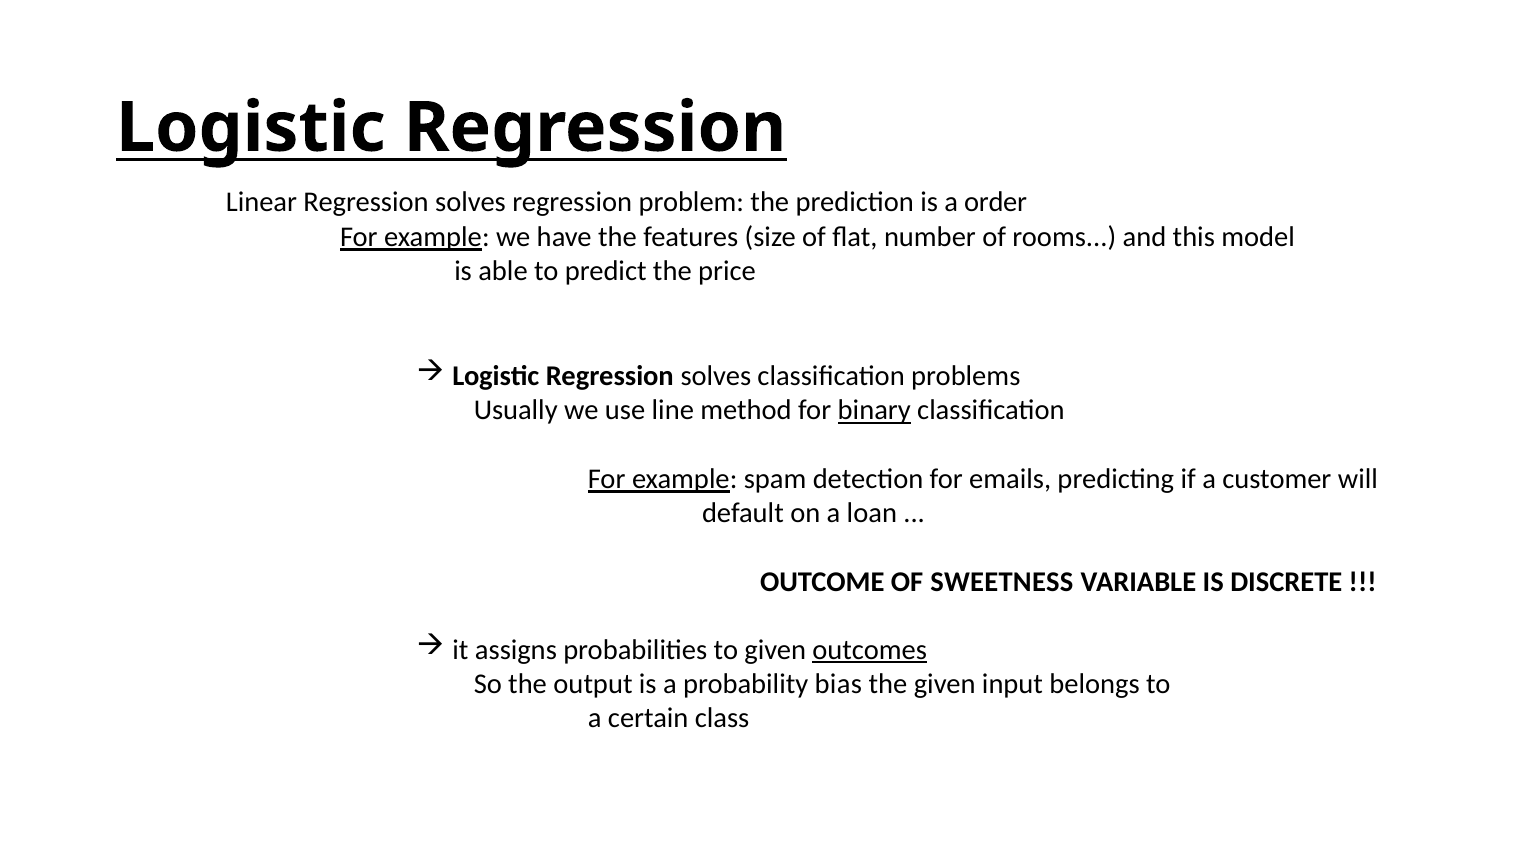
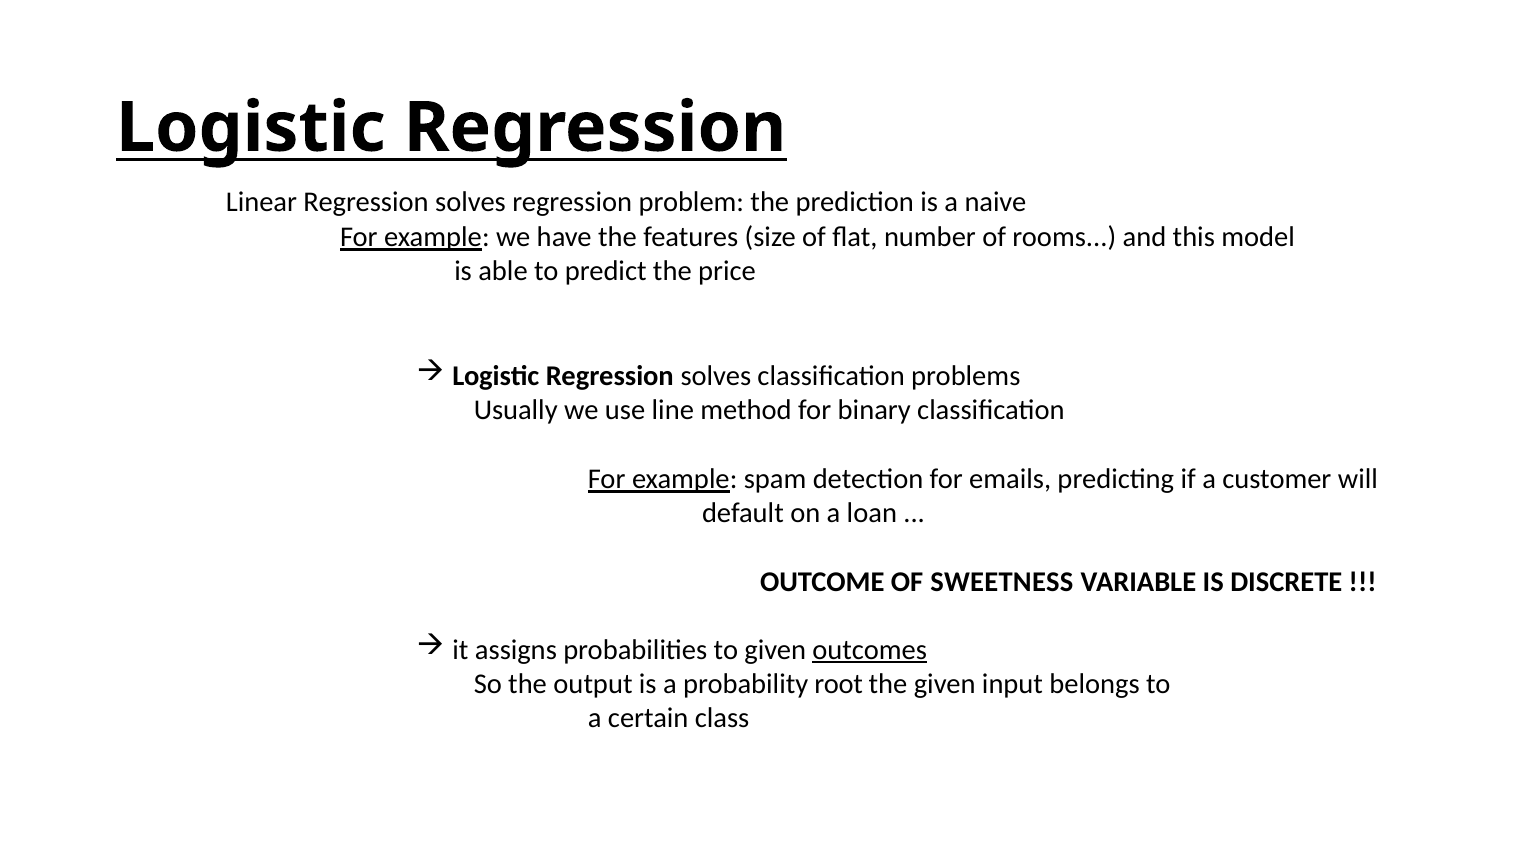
order: order -> naive
binary underline: present -> none
bias: bias -> root
